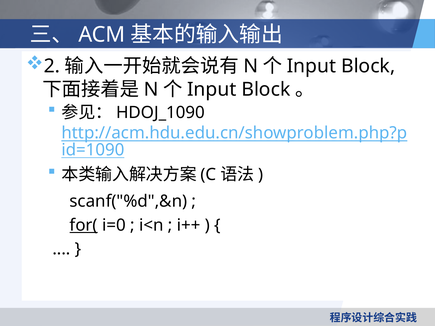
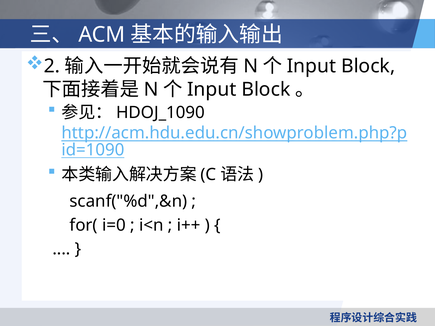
for( underline: present -> none
